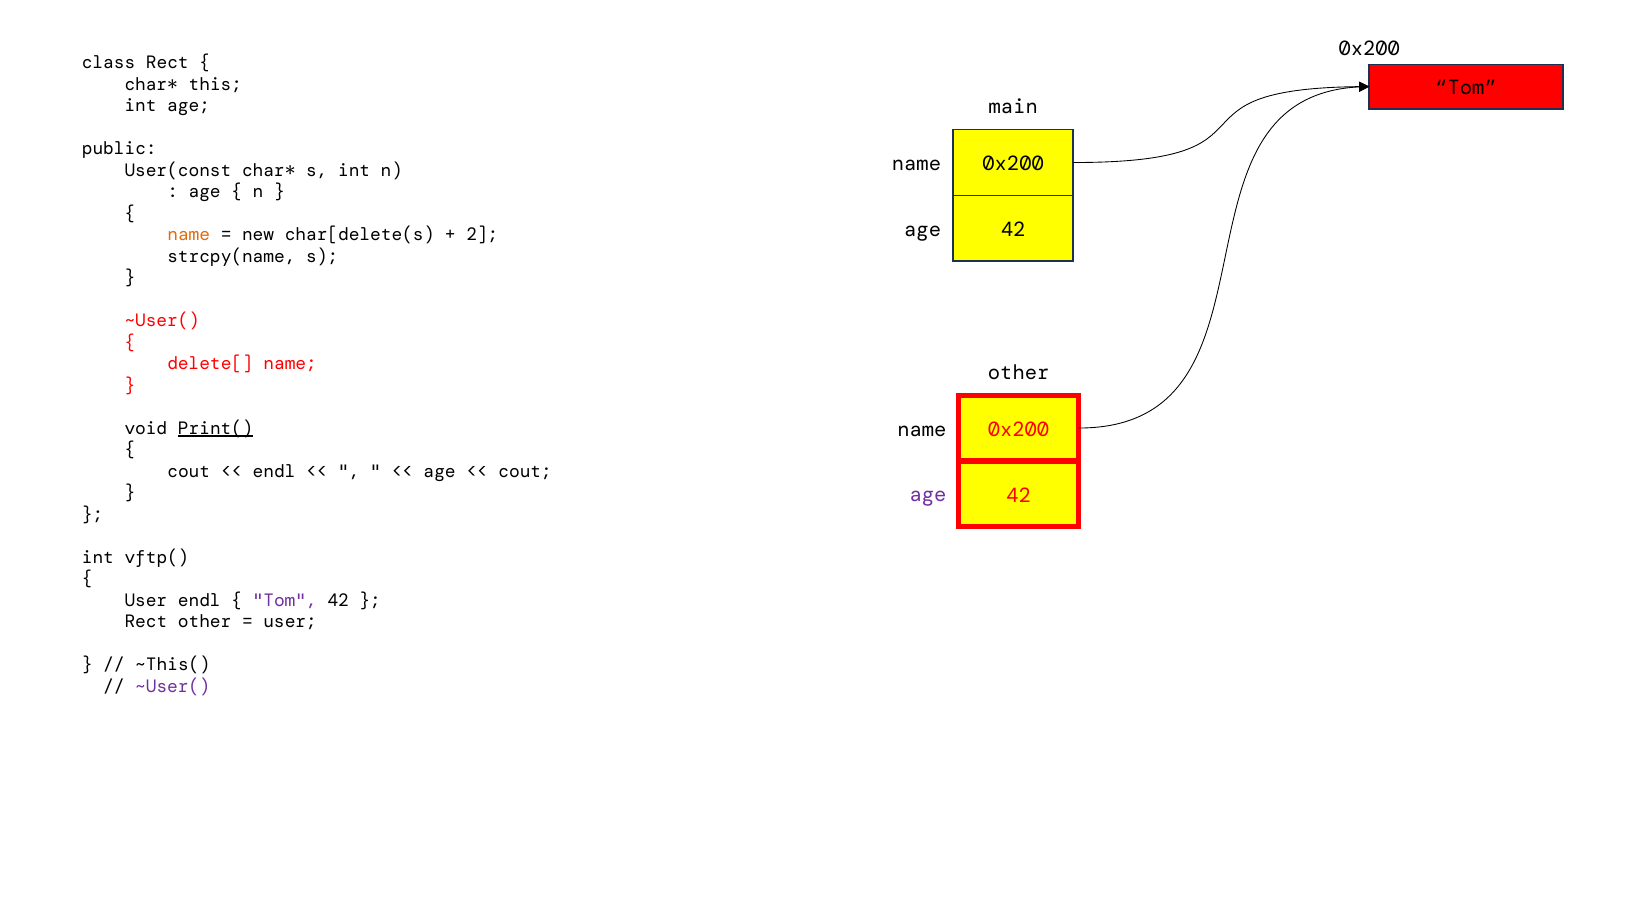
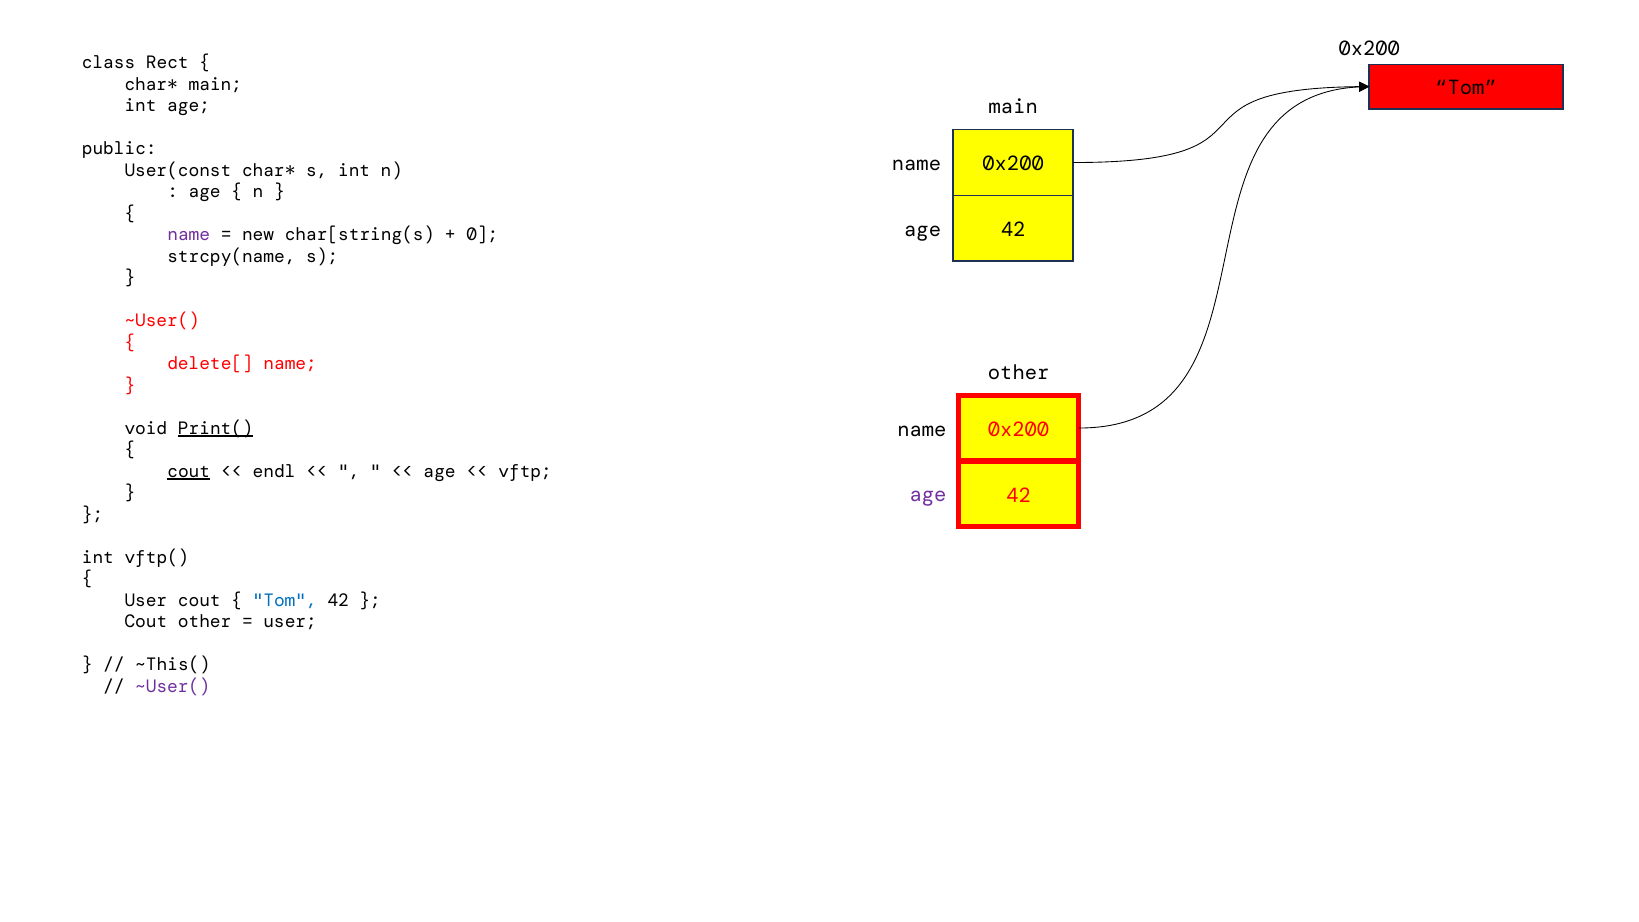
this at (215, 84): this -> main
name at (189, 235) colour: orange -> purple
char[delete(s: char[delete(s -> char[string(s
2: 2 -> 0
cout at (189, 471) underline: none -> present
cout at (525, 471): cout -> vftp
User endl: endl -> cout
Tom at (285, 600) colour: purple -> blue
Rect at (146, 622): Rect -> Cout
